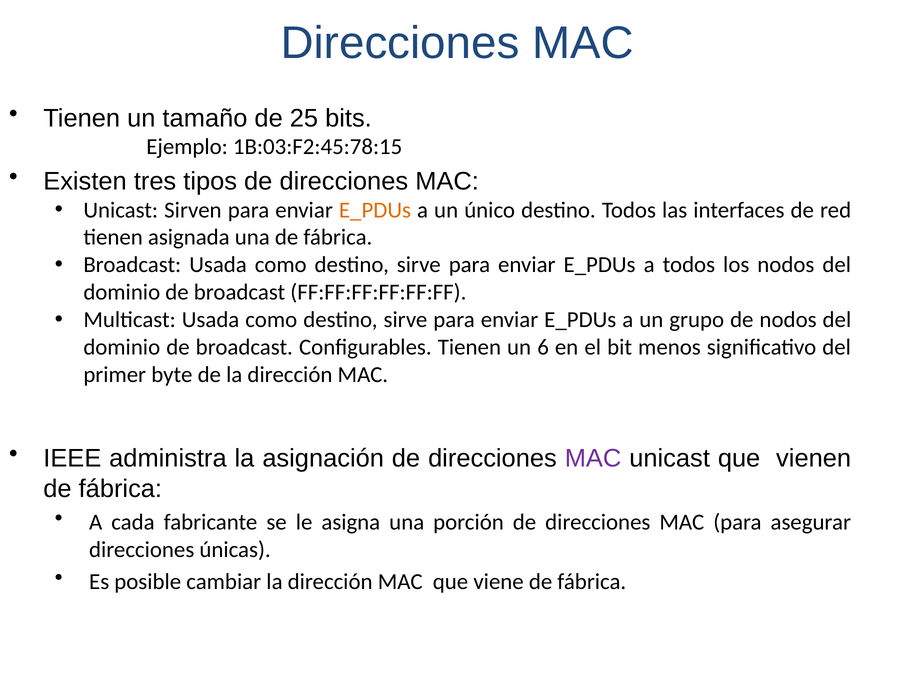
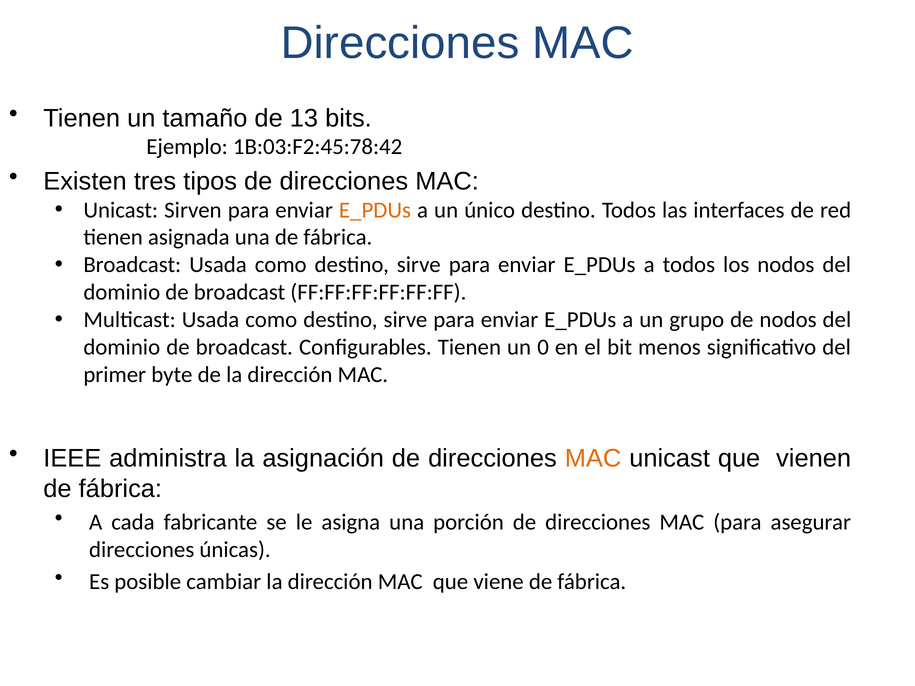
25: 25 -> 13
1B:03:F2:45:78:15: 1B:03:F2:45:78:15 -> 1B:03:F2:45:78:42
6: 6 -> 0
MAC at (593, 458) colour: purple -> orange
